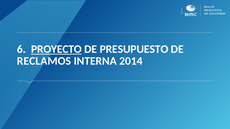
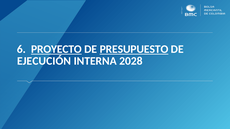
PRESUPUESTO underline: none -> present
RECLAMOS: RECLAMOS -> EJECUCIÓN
2014: 2014 -> 2028
